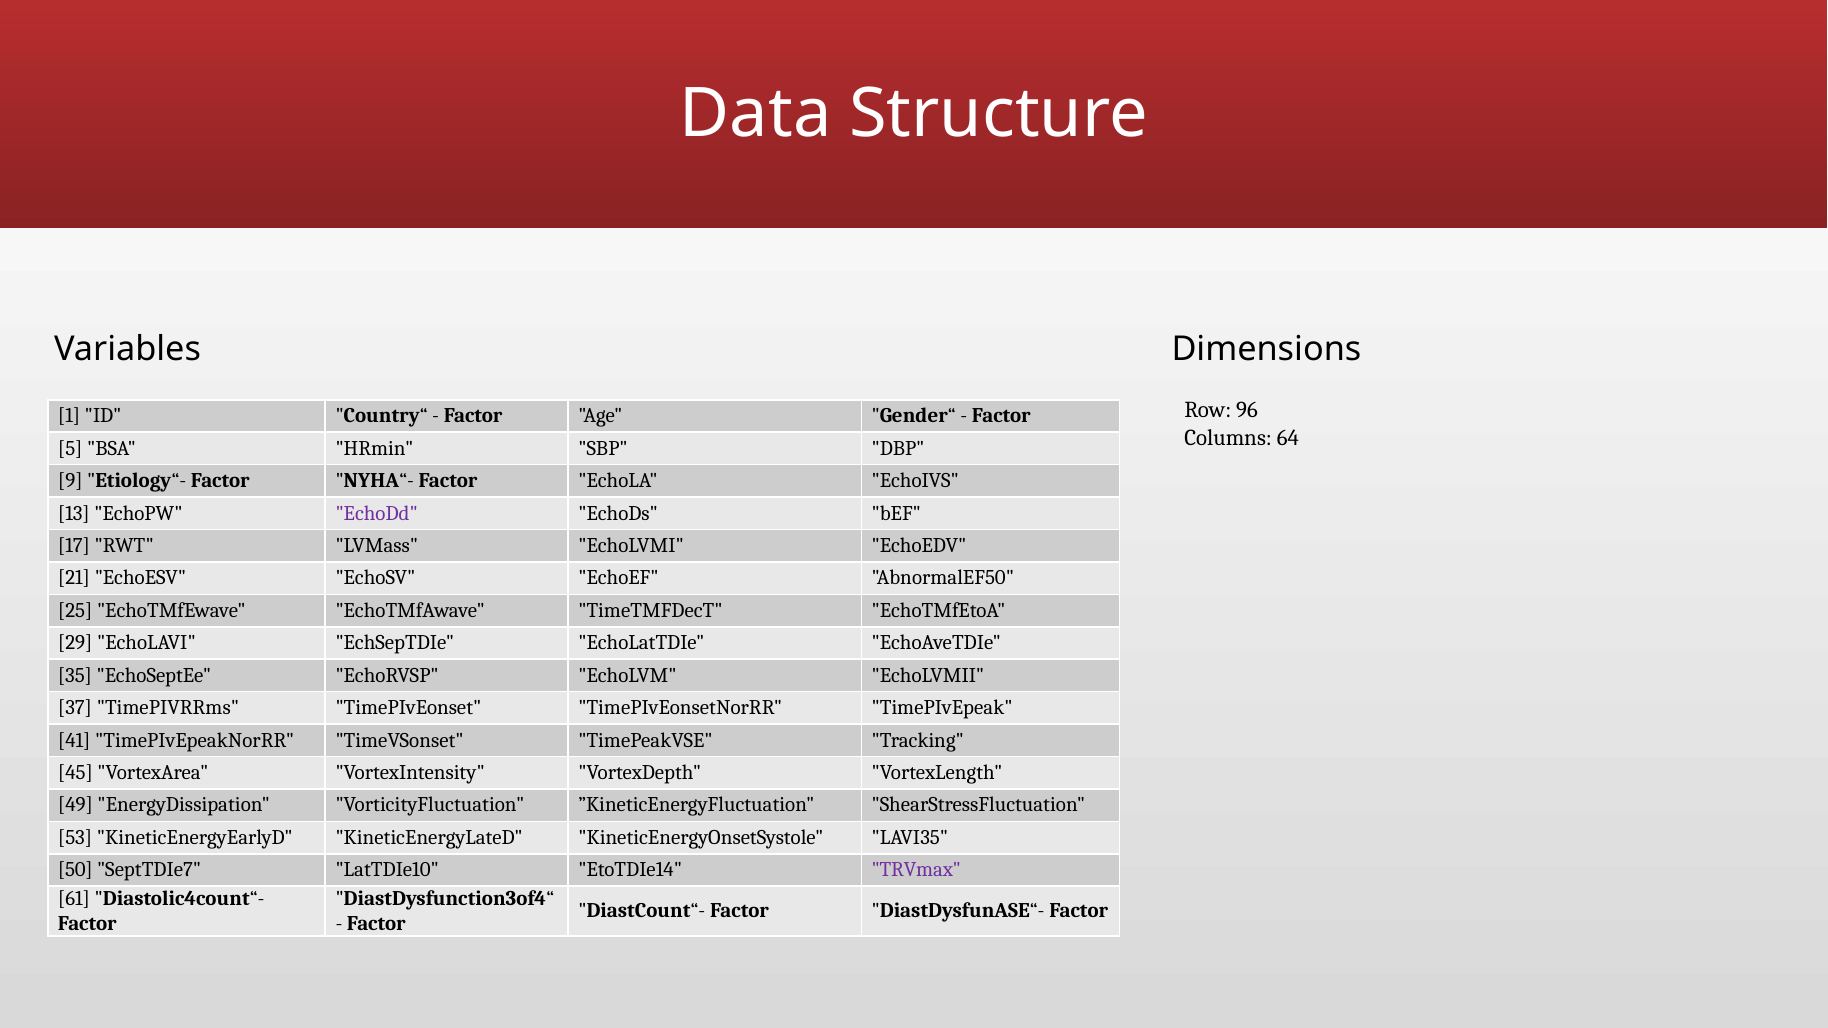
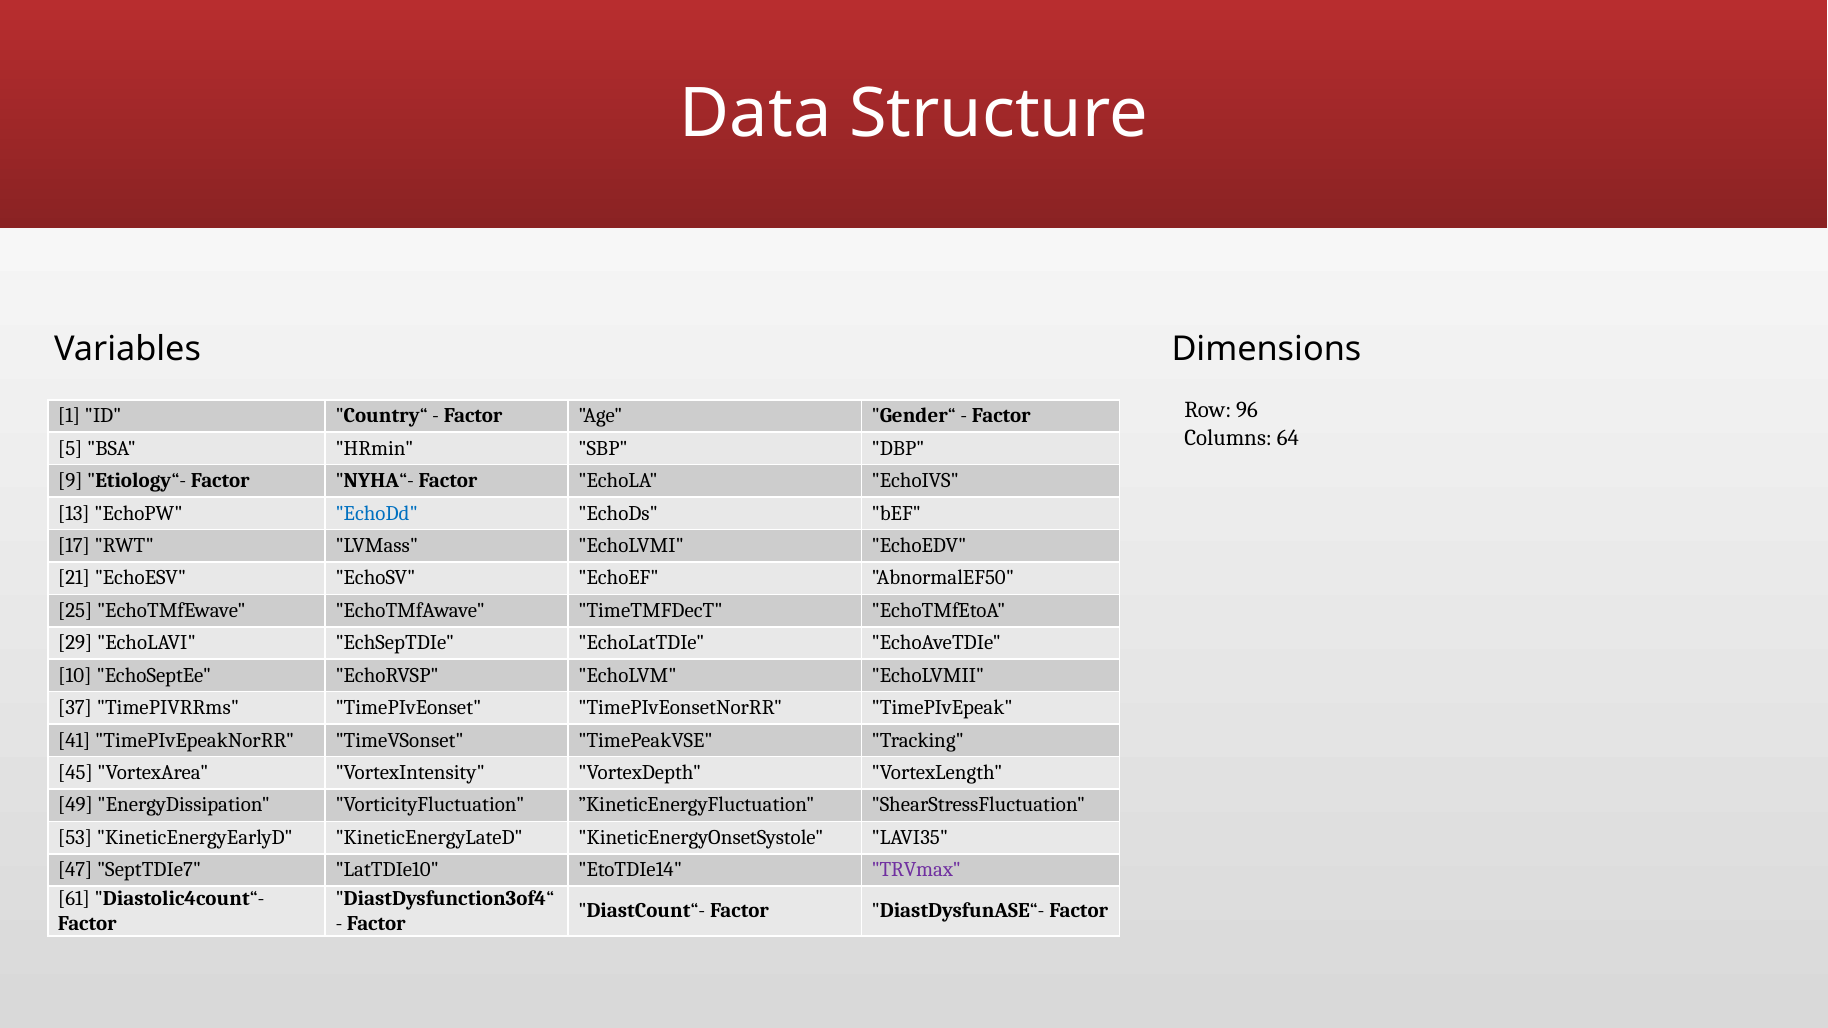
EchoDd colour: purple -> blue
35: 35 -> 10
50: 50 -> 47
